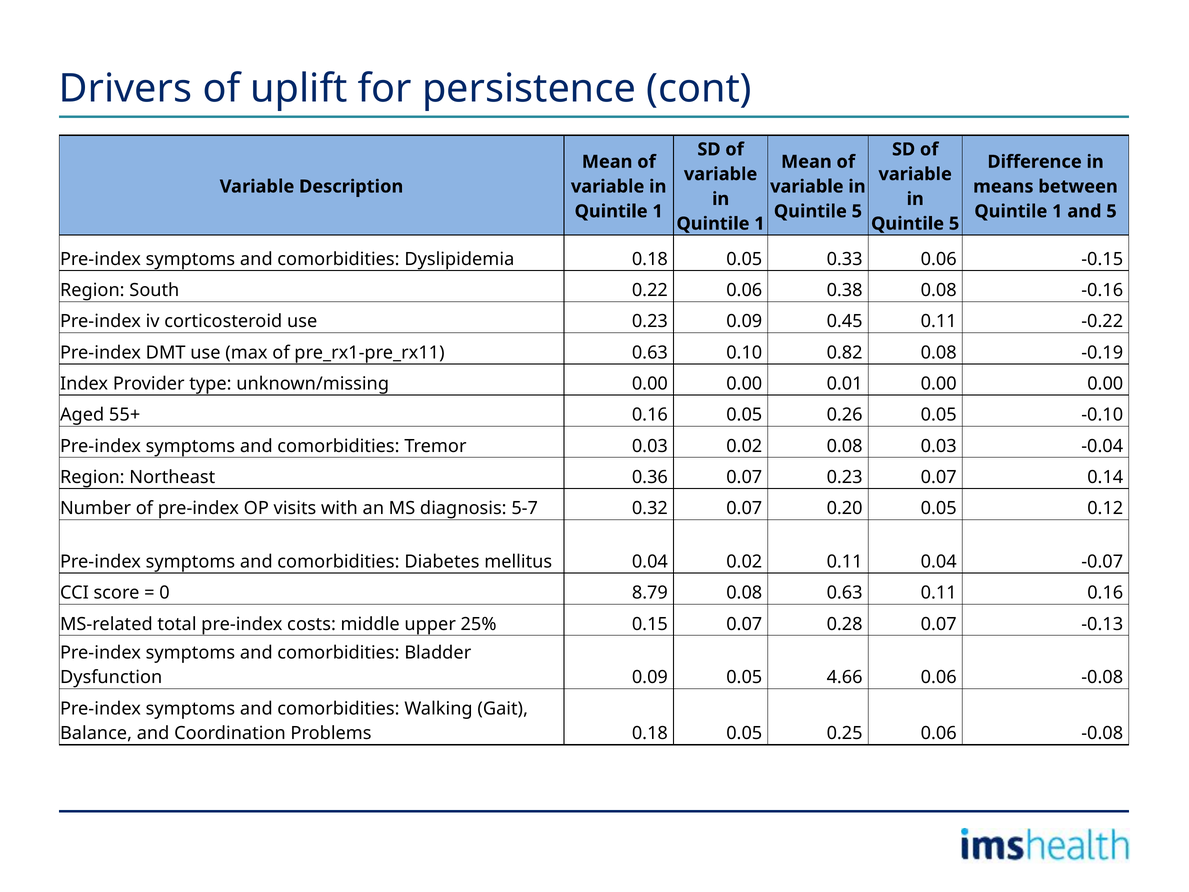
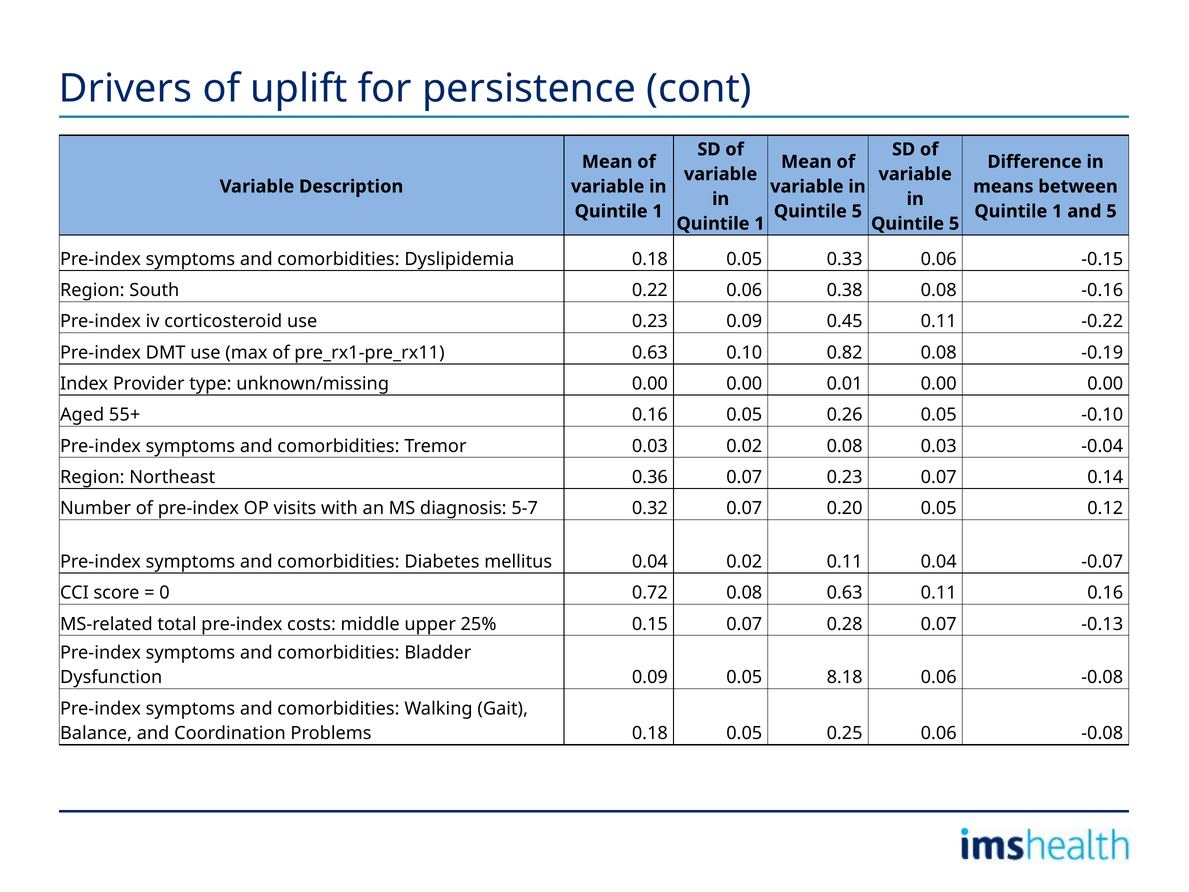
8.79: 8.79 -> 0.72
4.66: 4.66 -> 8.18
